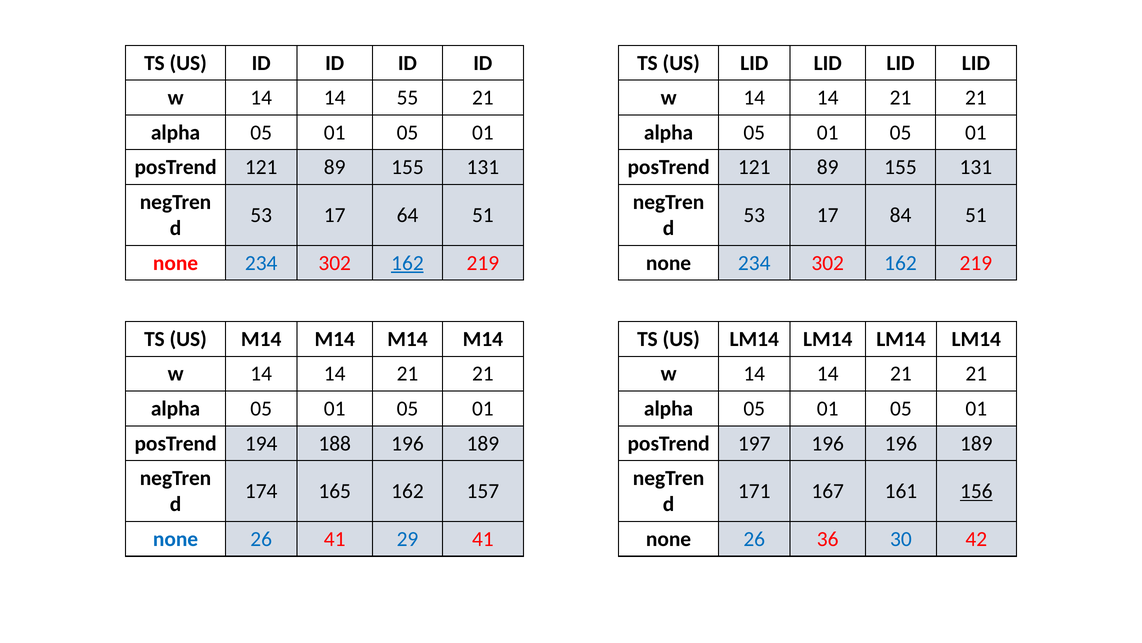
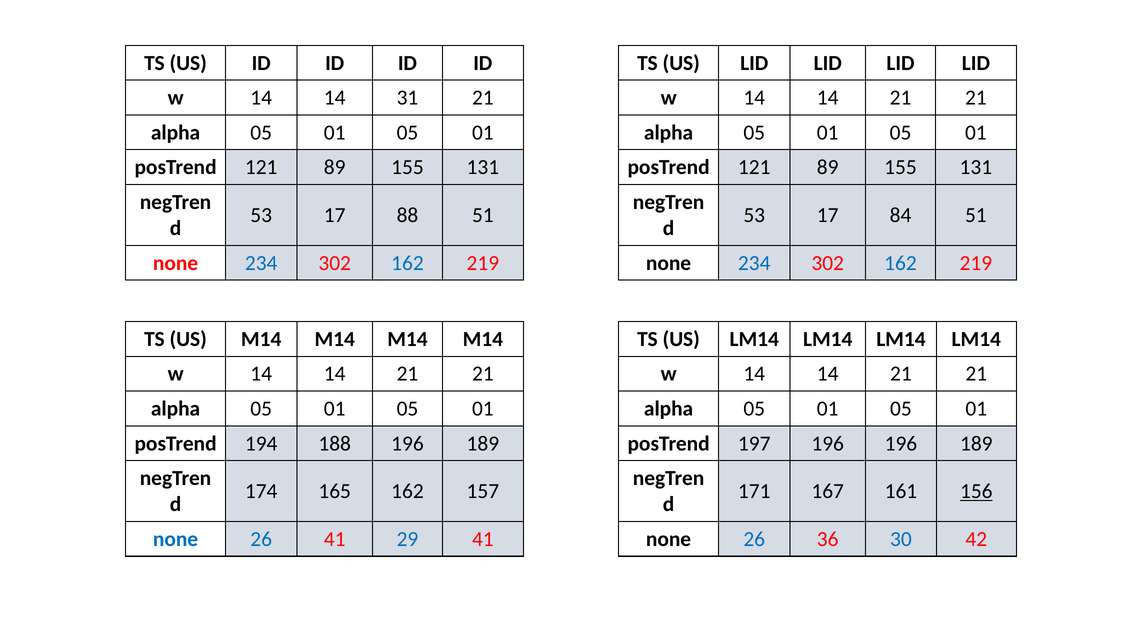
55: 55 -> 31
64: 64 -> 88
162 at (407, 263) underline: present -> none
